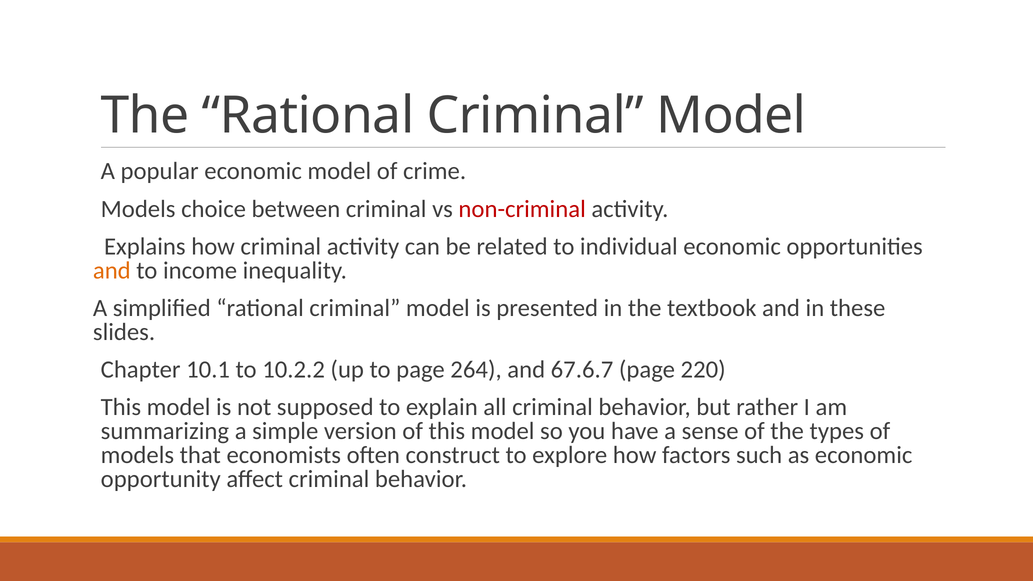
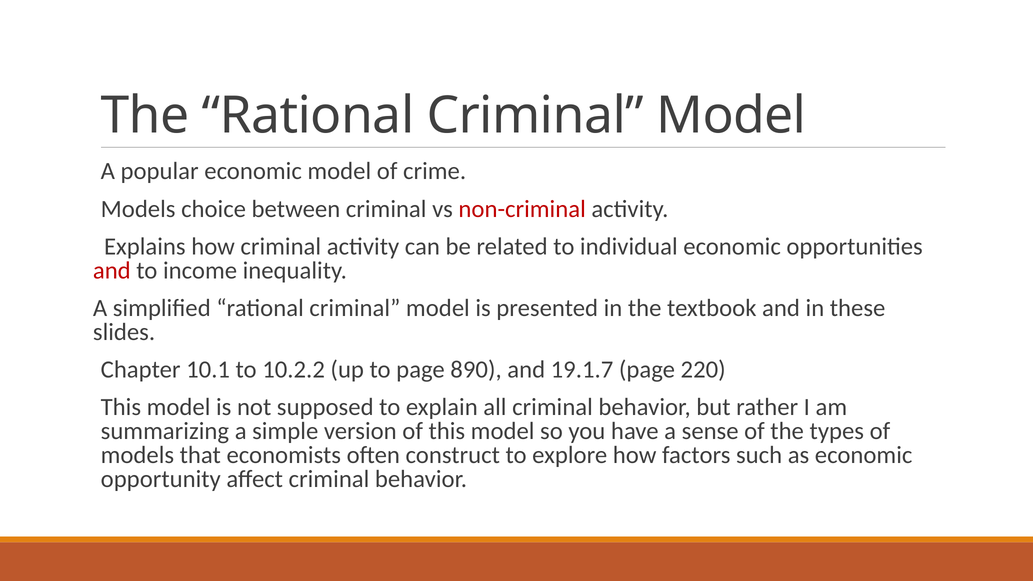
and at (112, 270) colour: orange -> red
264: 264 -> 890
67.6.7: 67.6.7 -> 19.1.7
